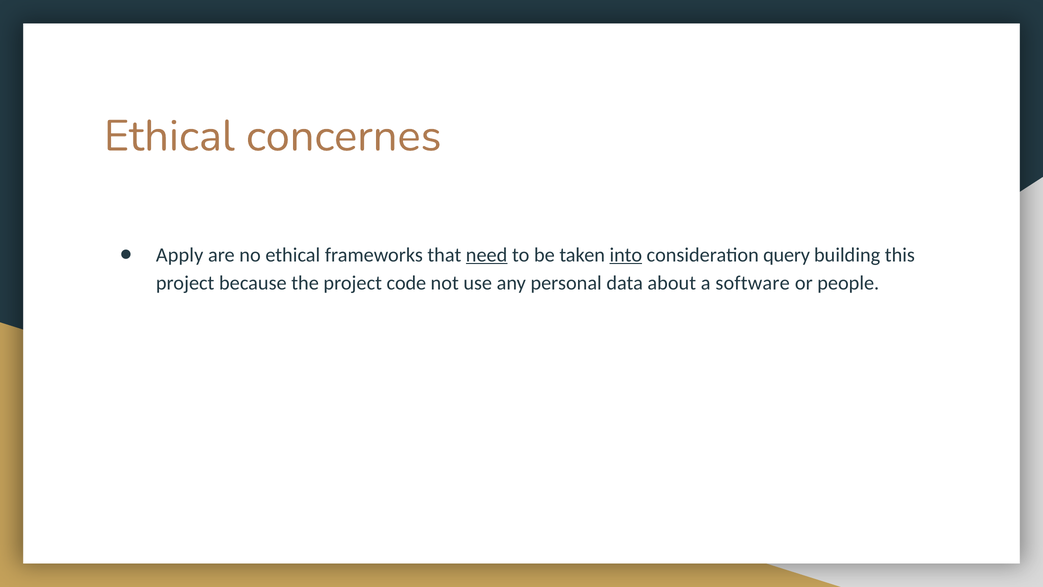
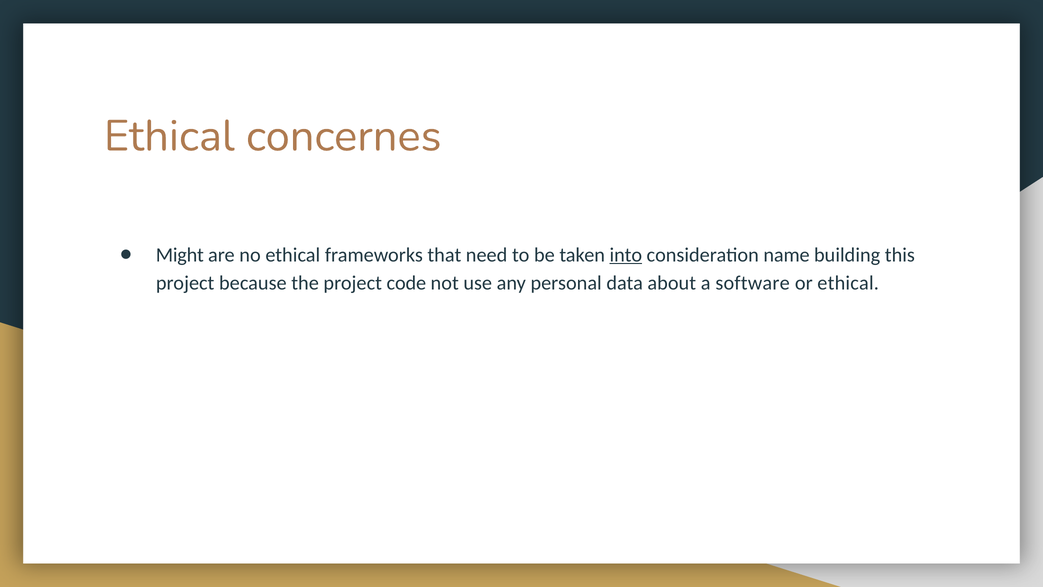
Apply: Apply -> Might
need underline: present -> none
query: query -> name
or people: people -> ethical
